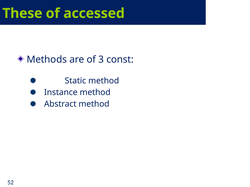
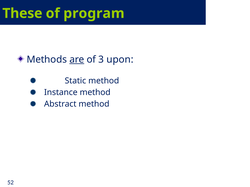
accessed: accessed -> program
are underline: none -> present
const: const -> upon
